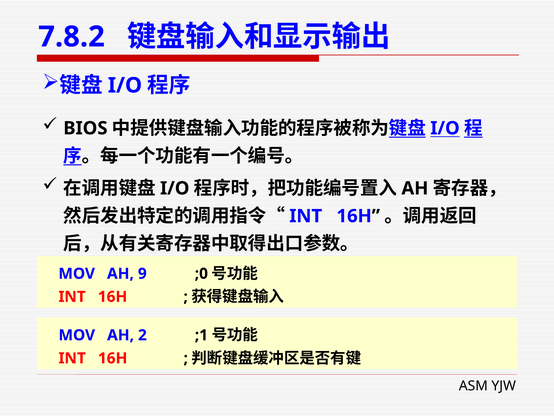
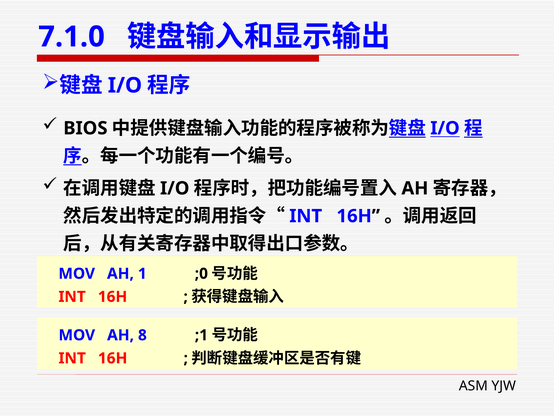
7.8.2: 7.8.2 -> 7.1.0
9: 9 -> 1
2: 2 -> 8
